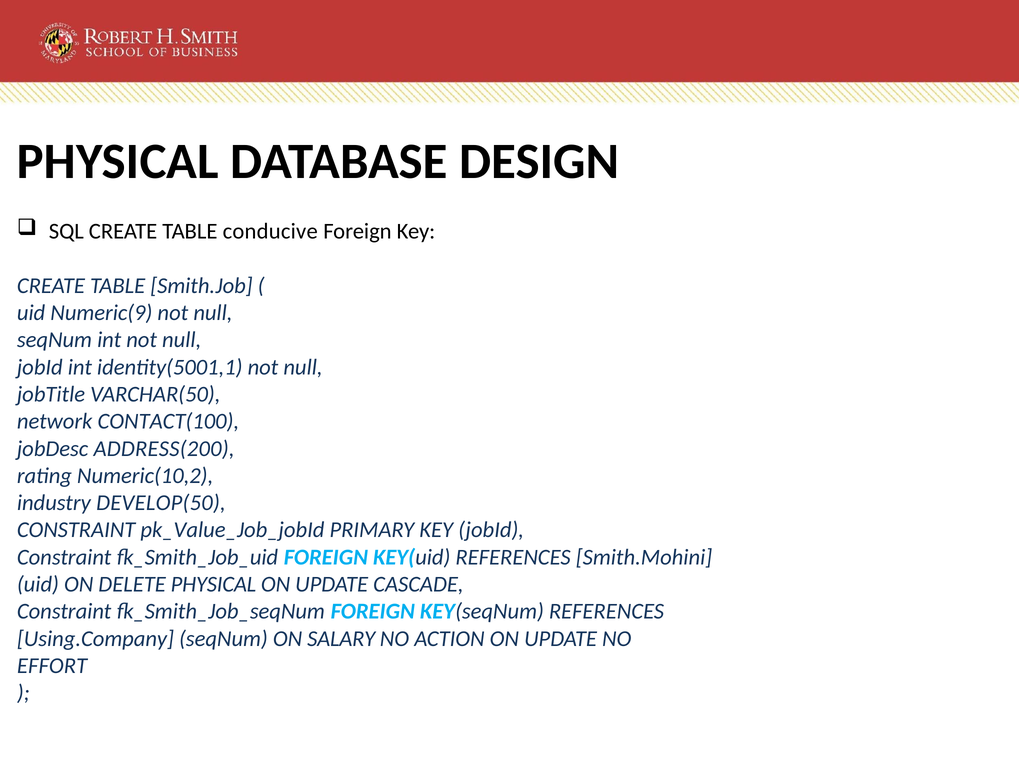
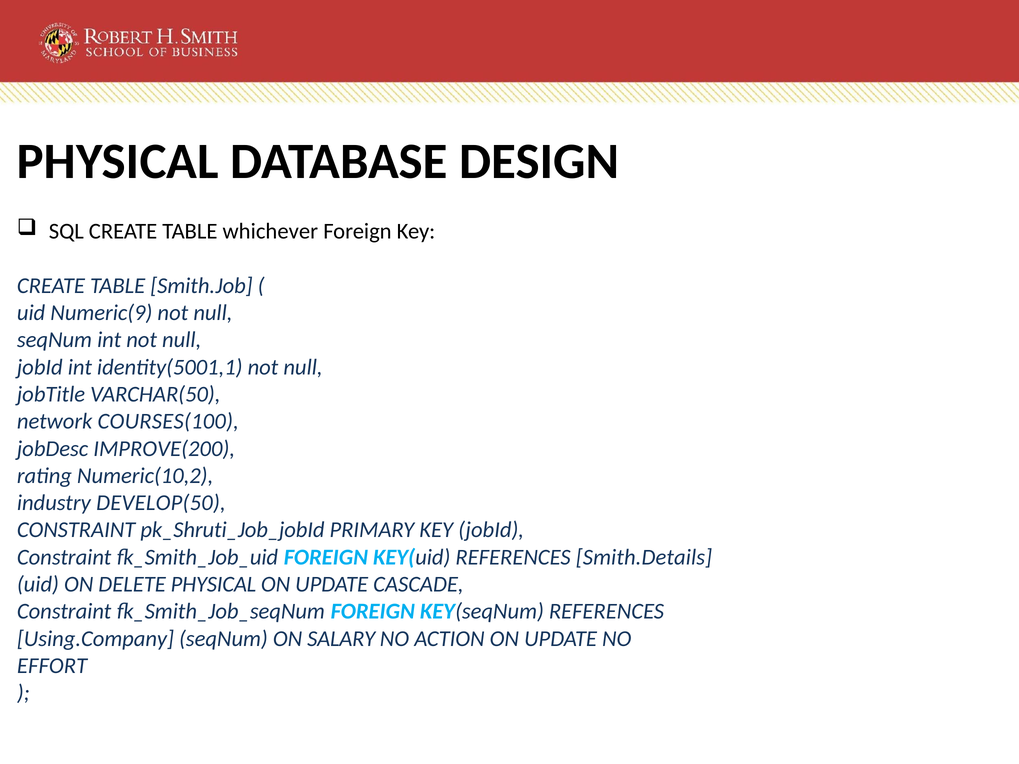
conducive: conducive -> whichever
CONTACT(100: CONTACT(100 -> COURSES(100
ADDRESS(200: ADDRESS(200 -> IMPROVE(200
pk_Value_Job_jobId: pk_Value_Job_jobId -> pk_Shruti_Job_jobId
Smith.Mohini: Smith.Mohini -> Smith.Details
